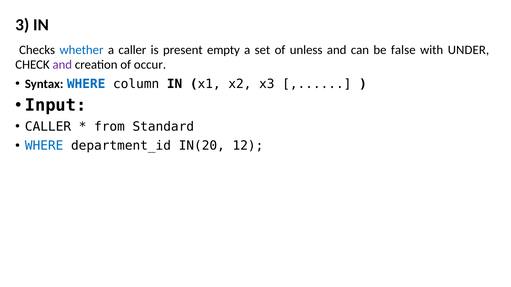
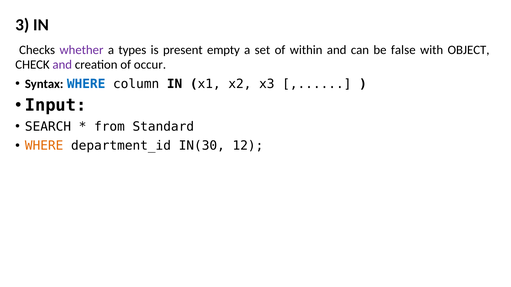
whether colour: blue -> purple
a caller: caller -> types
unless: unless -> within
UNDER: UNDER -> OBJECT
CALLER at (48, 127): CALLER -> SEARCH
WHERE at (44, 146) colour: blue -> orange
IN(20: IN(20 -> IN(30
